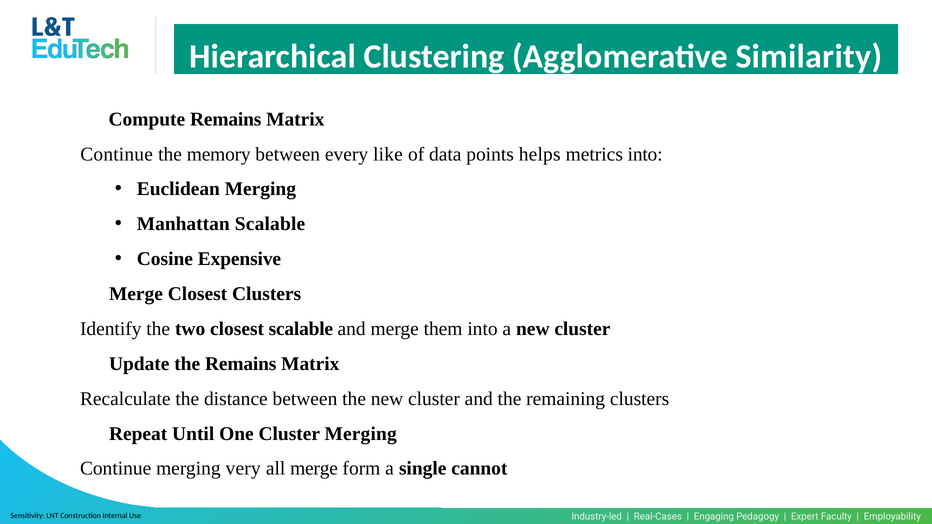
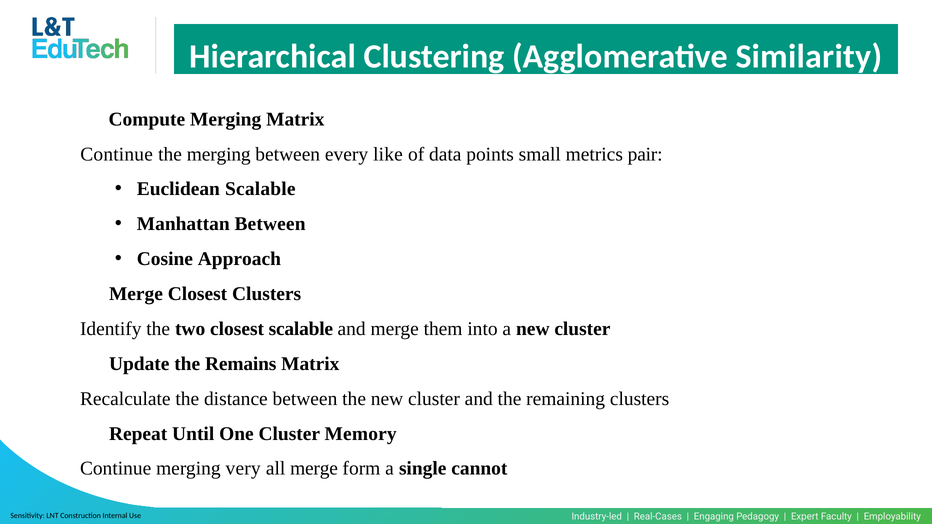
Remains at (226, 119): Remains -> Merging
the memory: memory -> merging
helps: helps -> small
metrics into: into -> pair
Euclidean Merging: Merging -> Scalable
Manhattan Scalable: Scalable -> Between
Expensive: Expensive -> Approach
Cluster Merging: Merging -> Memory
